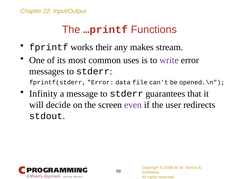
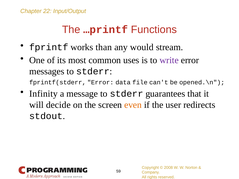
their: their -> than
makes: makes -> would
even colour: purple -> orange
